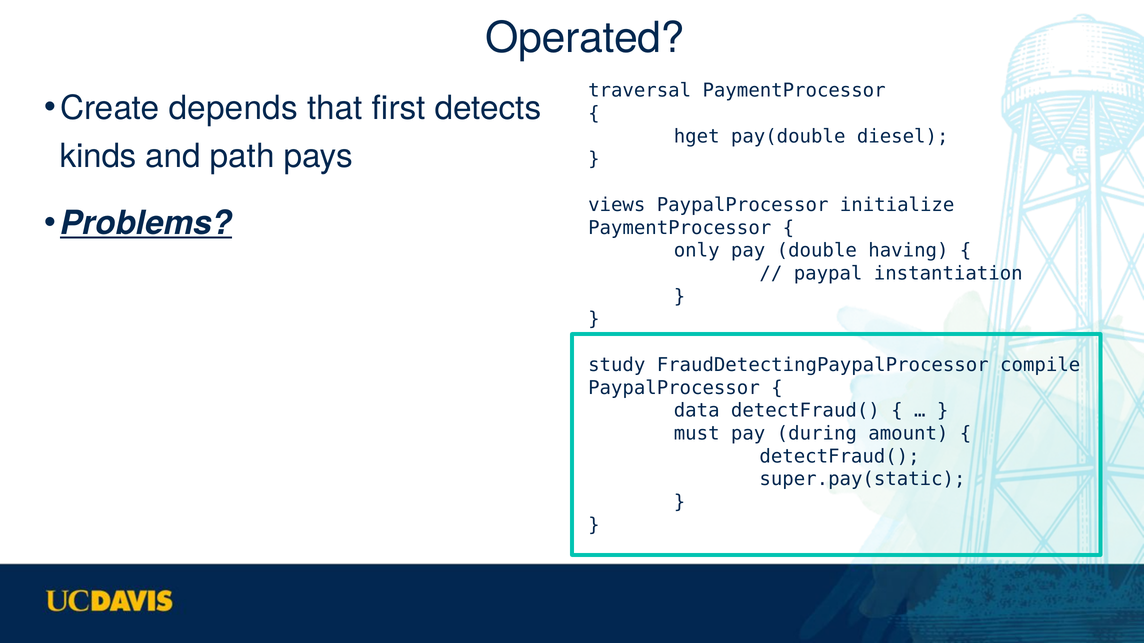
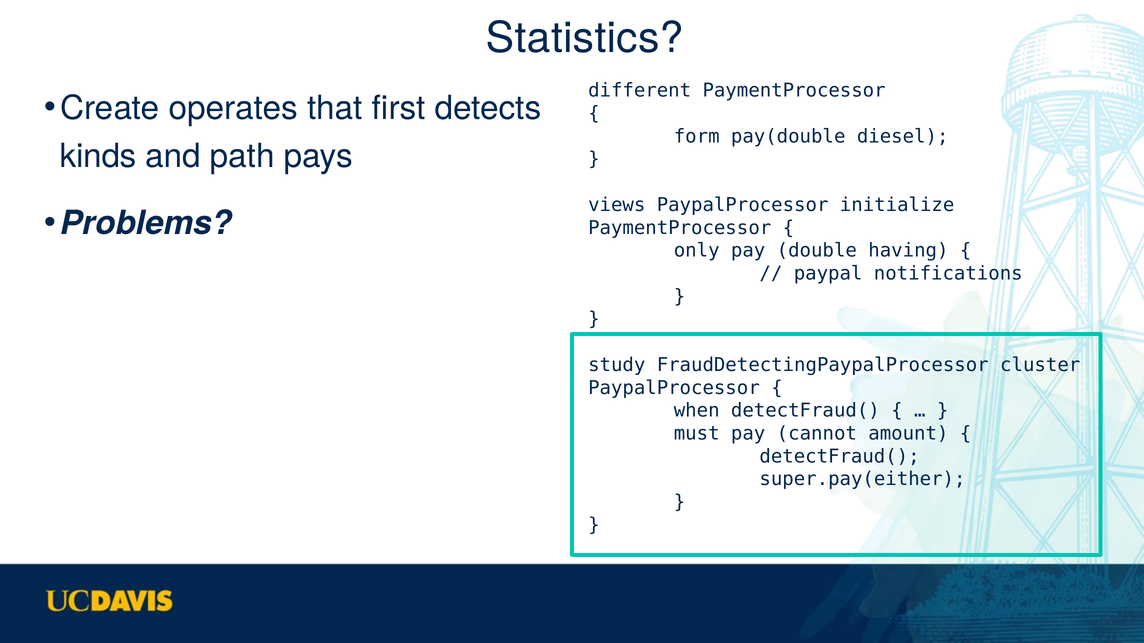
Operated: Operated -> Statistics
traversal: traversal -> different
depends: depends -> operates
hget: hget -> form
Problems underline: present -> none
instantiation: instantiation -> notifications
compile: compile -> cluster
data: data -> when
during: during -> cannot
super.pay(static: super.pay(static -> super.pay(either
